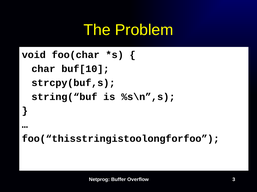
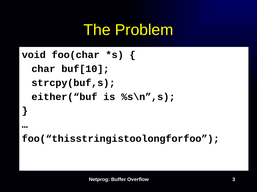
string(“buf: string(“buf -> either(“buf
